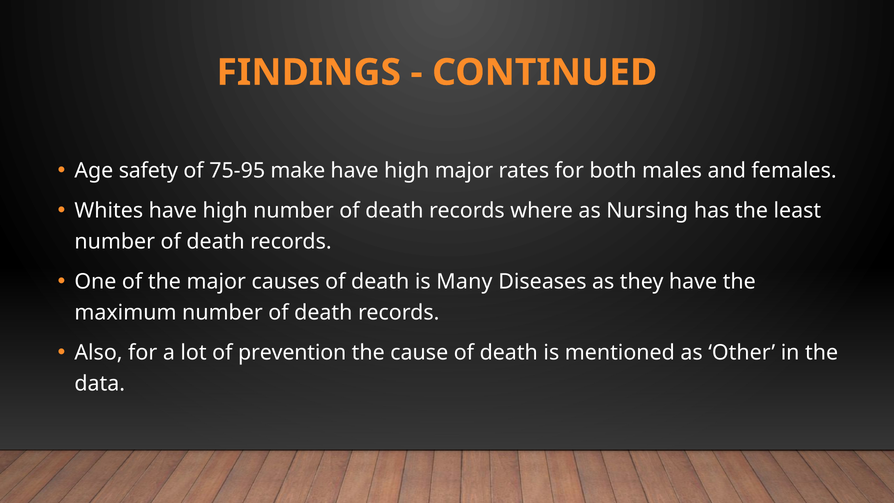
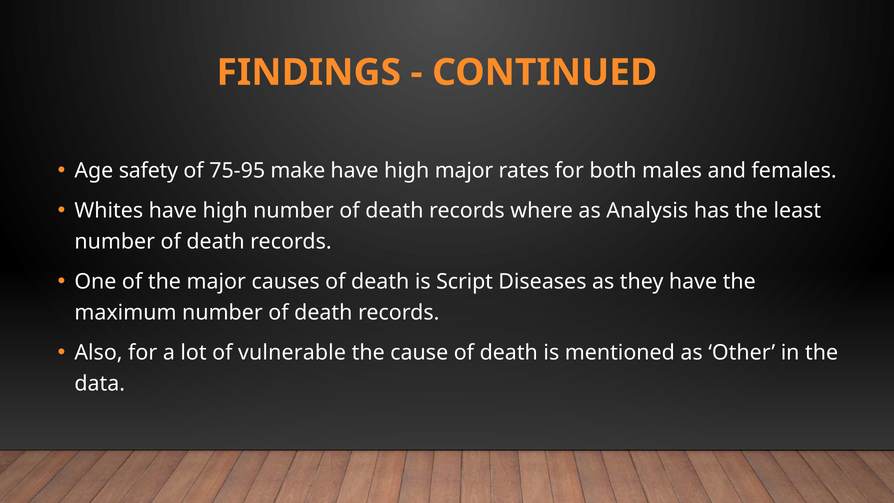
Nursing: Nursing -> Analysis
Many: Many -> Script
prevention: prevention -> vulnerable
